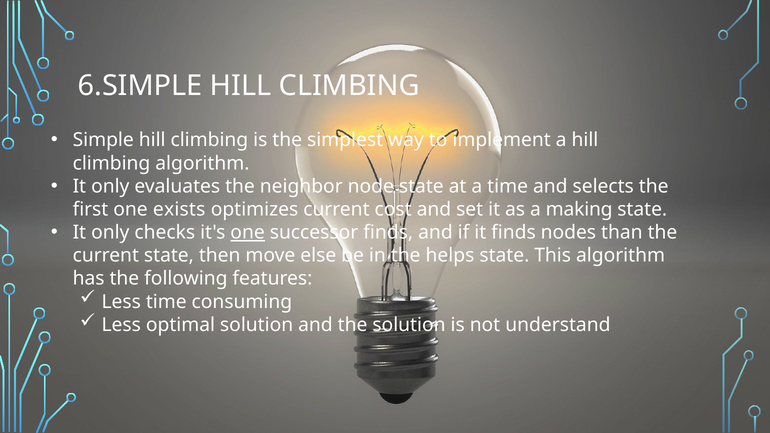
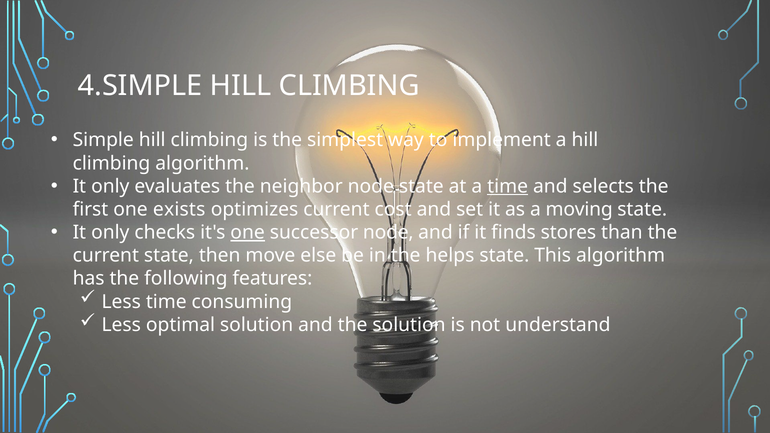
6.SIMPLE: 6.SIMPLE -> 4.SIMPLE
time at (508, 186) underline: none -> present
making: making -> moving
successor finds: finds -> node
nodes: nodes -> stores
